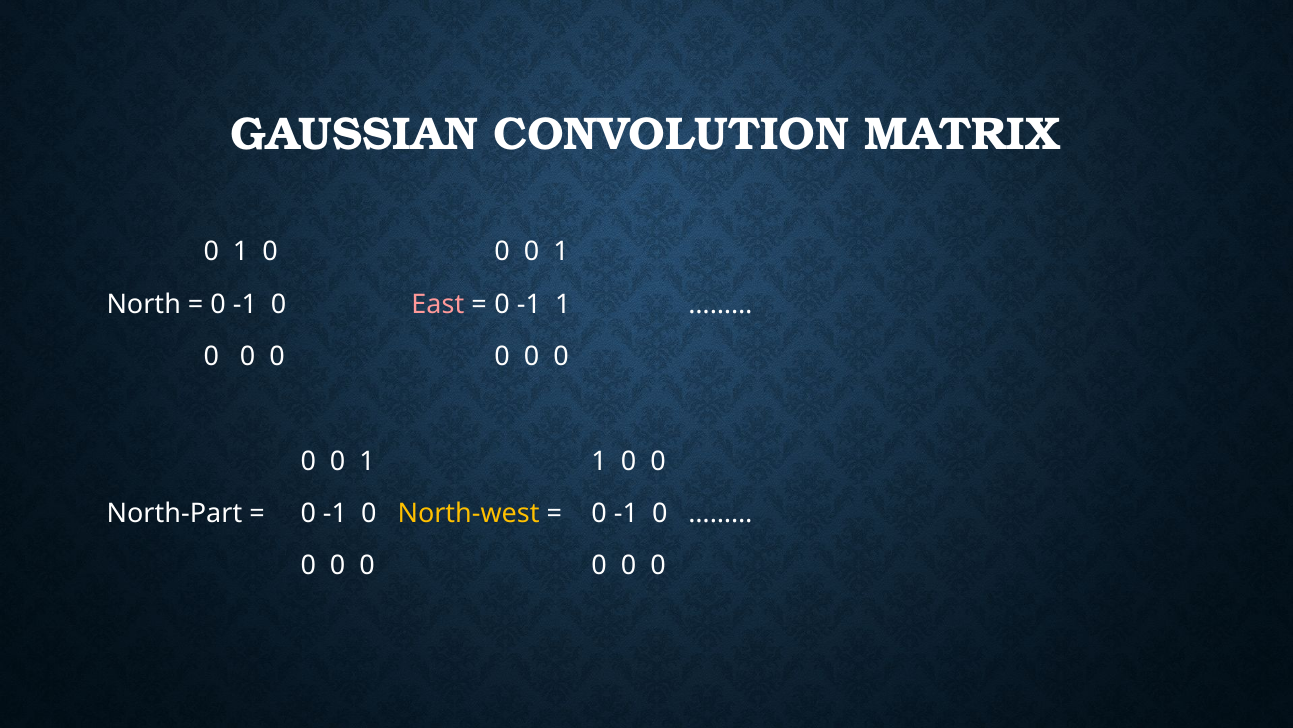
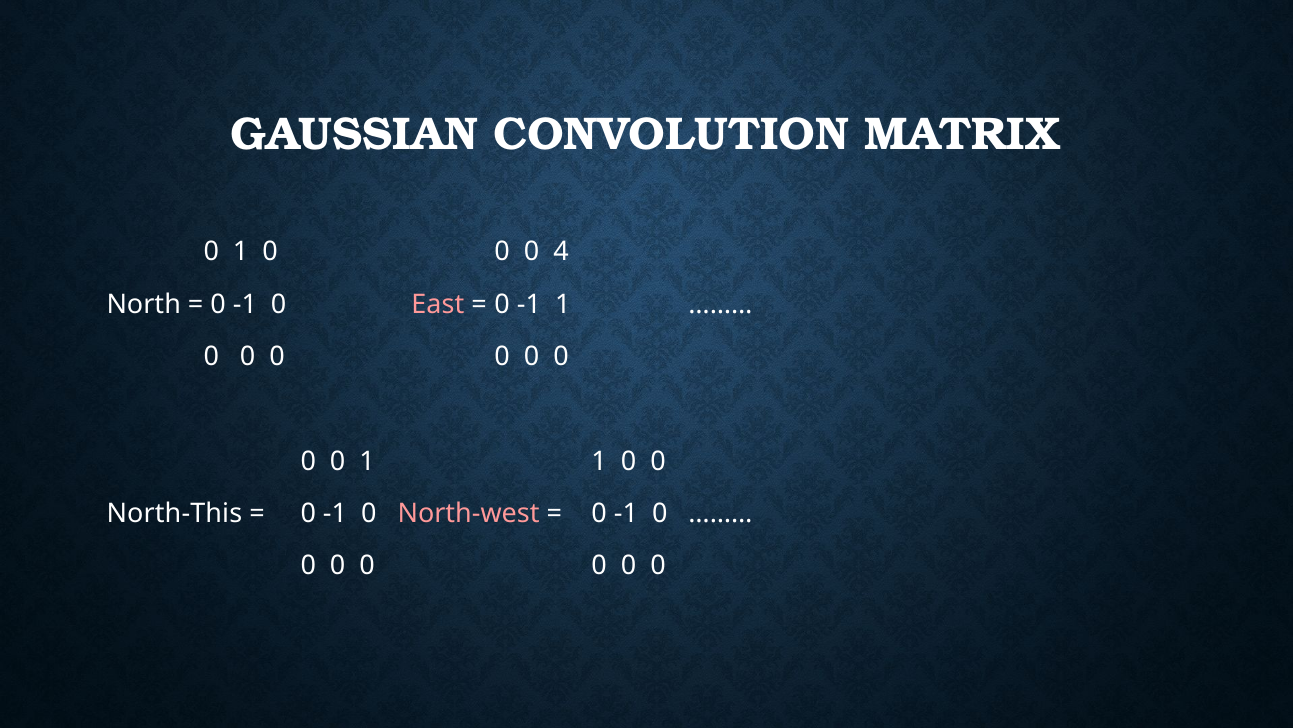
1 at (561, 252): 1 -> 4
North-Part: North-Part -> North-This
North-west colour: yellow -> pink
